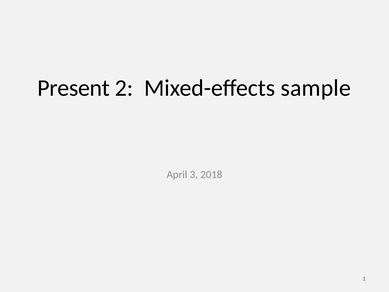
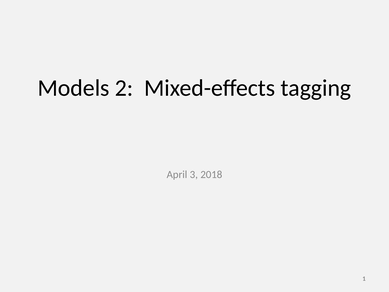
Present: Present -> Models
sample: sample -> tagging
